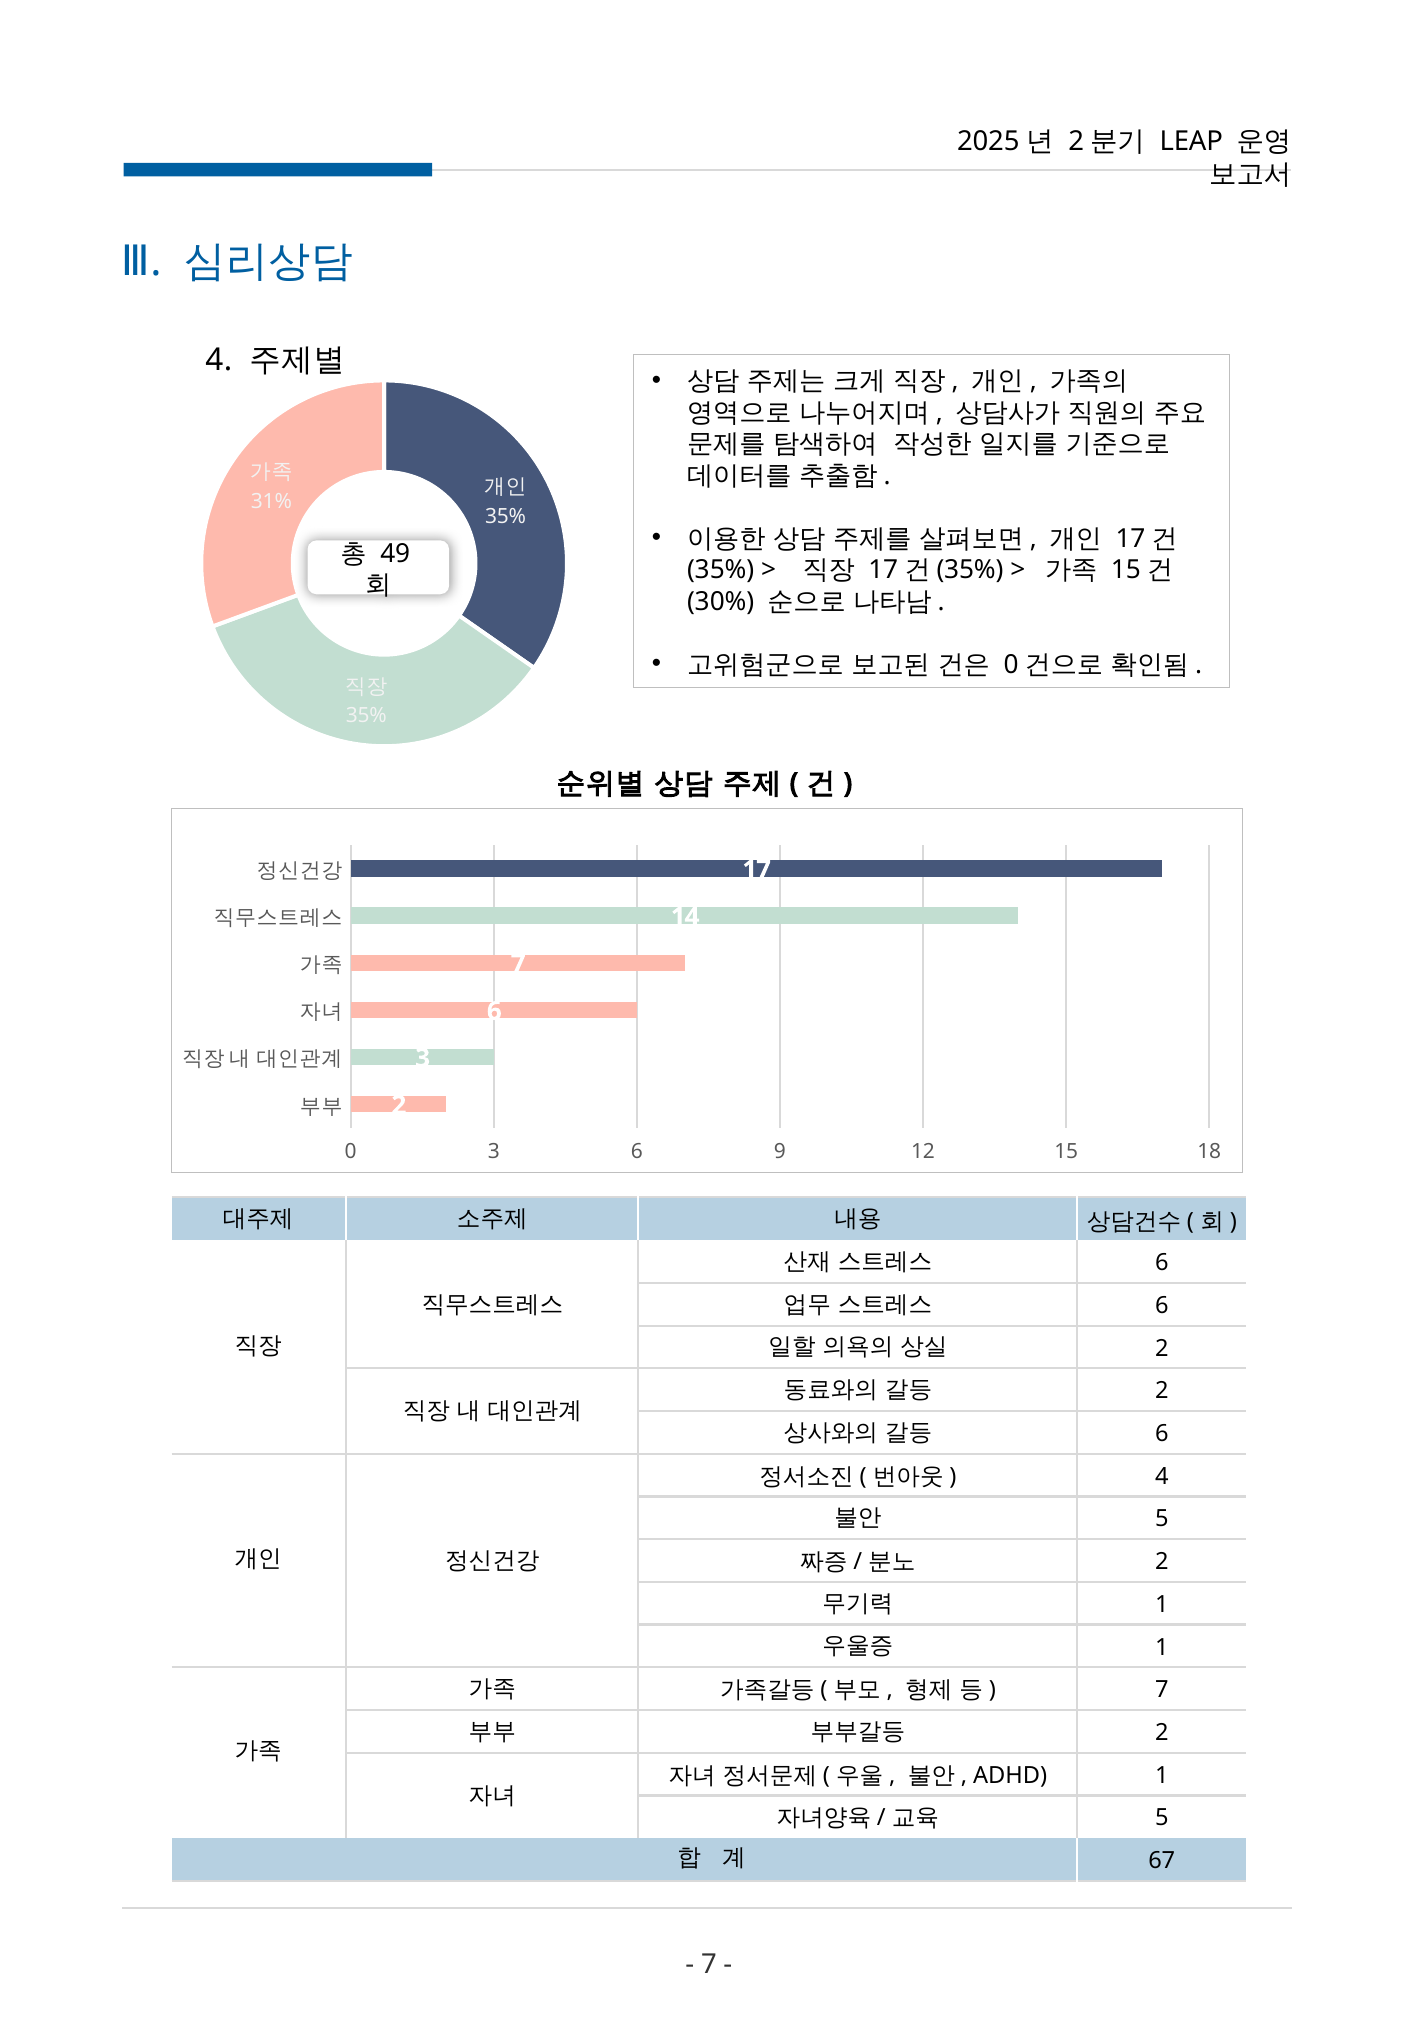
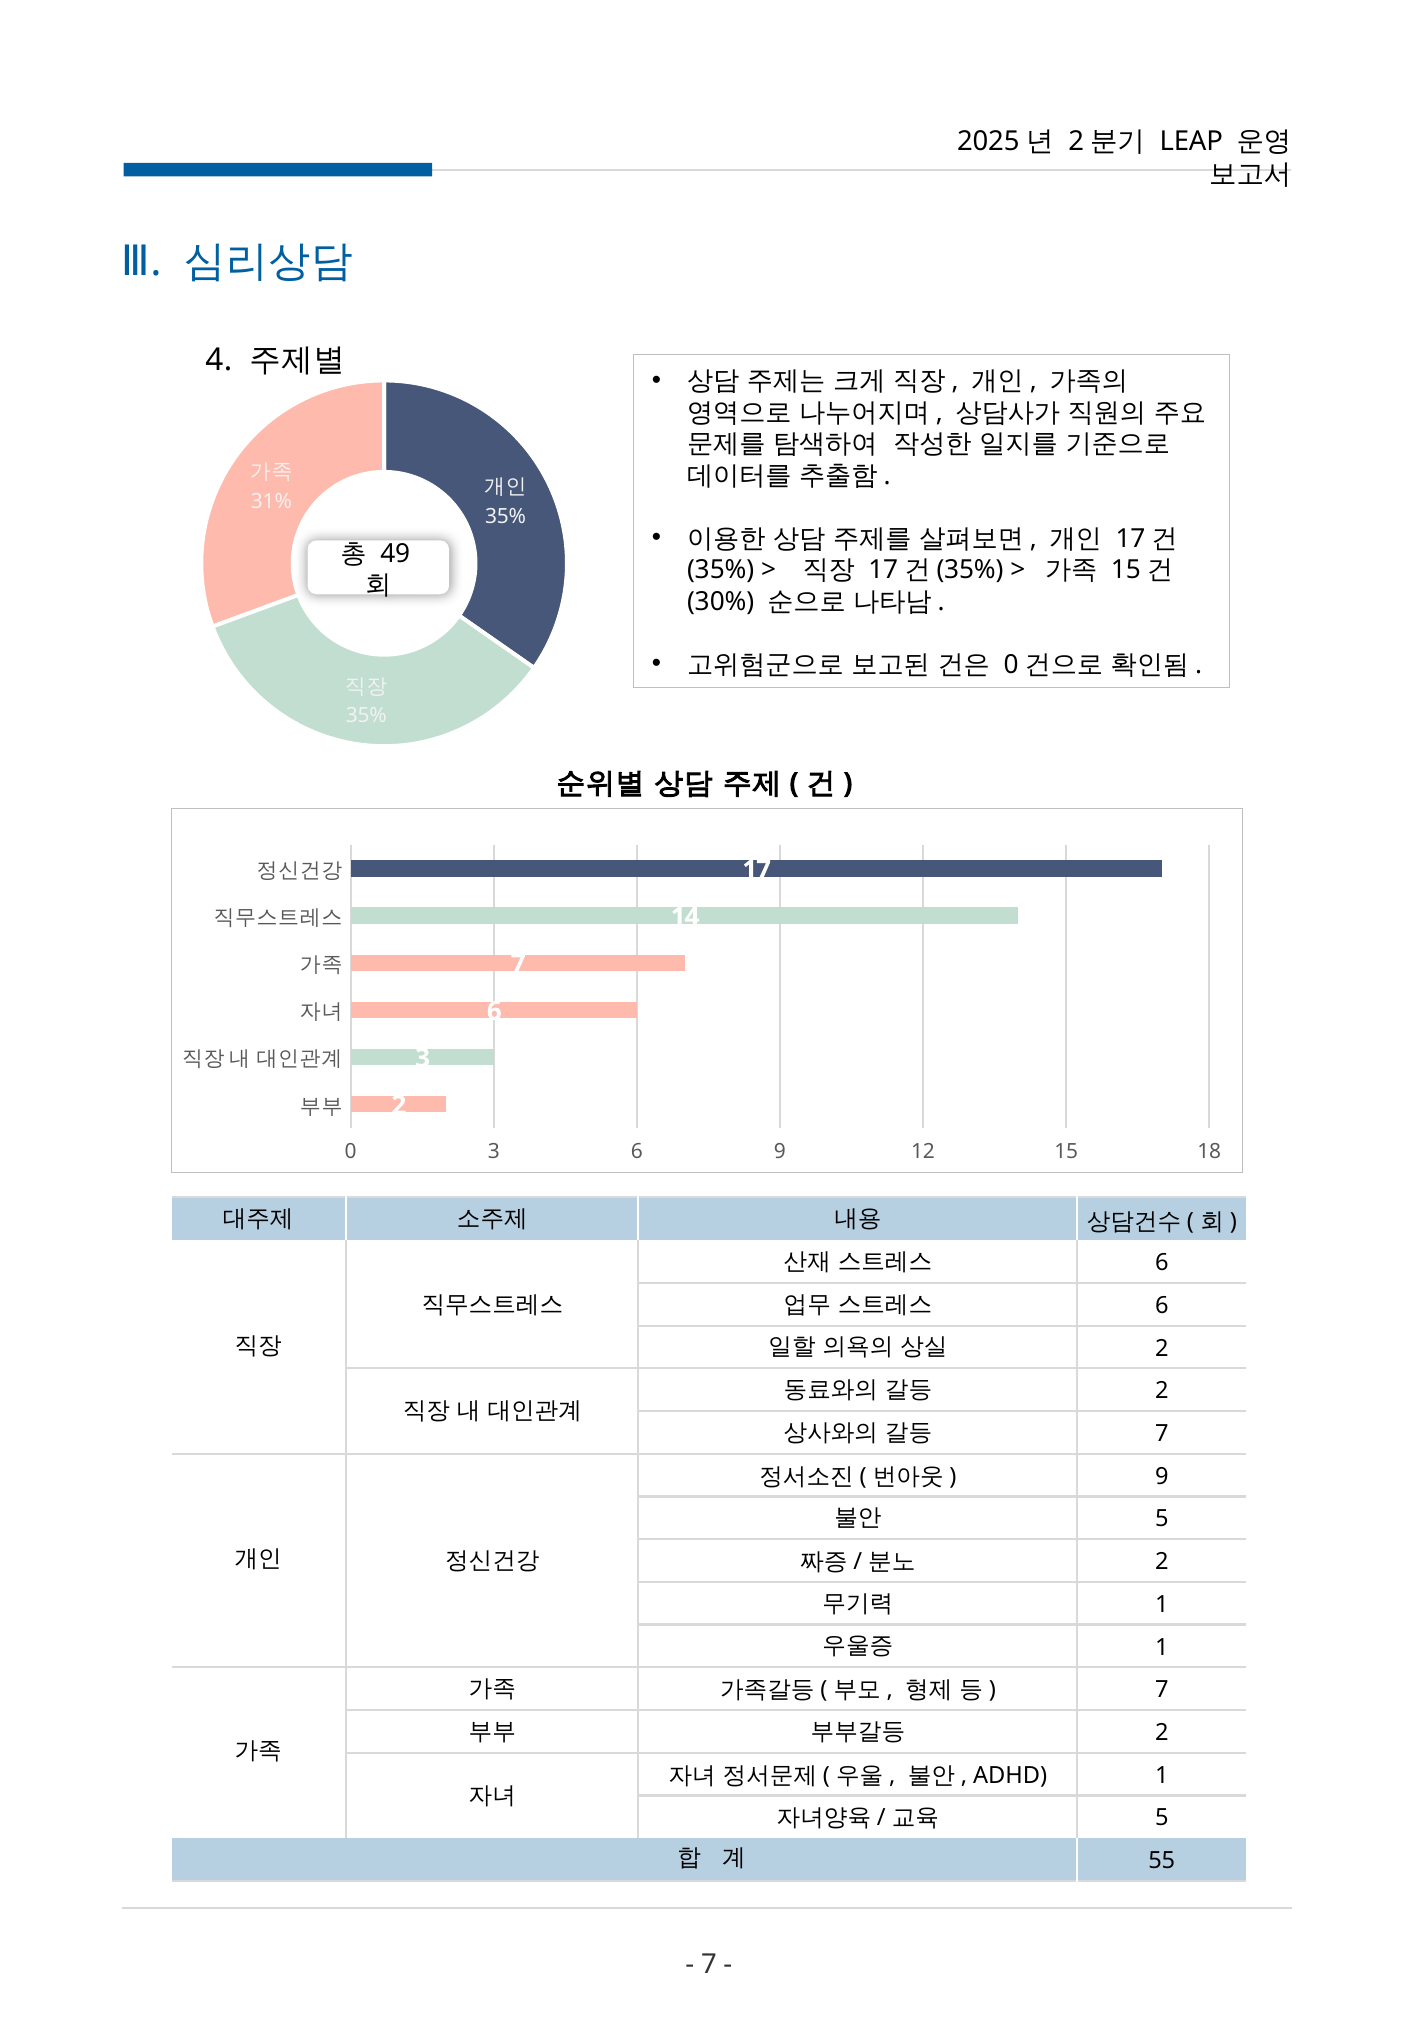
6 at (1162, 1434): 6 -> 7
4 at (1162, 1476): 4 -> 9
67: 67 -> 55
